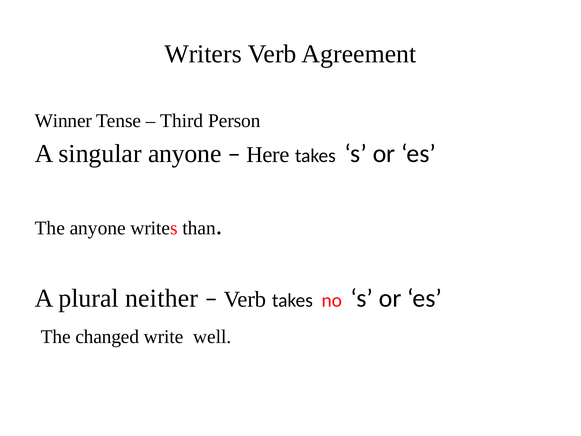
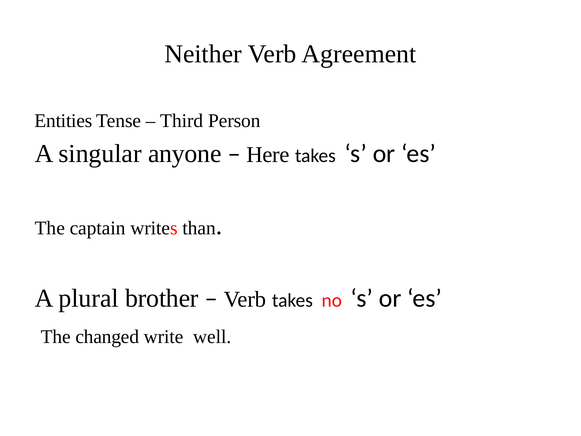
Writers: Writers -> Neither
Winner: Winner -> Entities
The anyone: anyone -> captain
neither: neither -> brother
